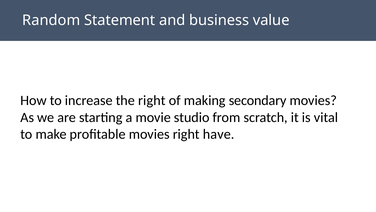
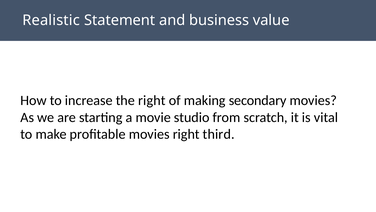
Random: Random -> Realistic
have: have -> third
